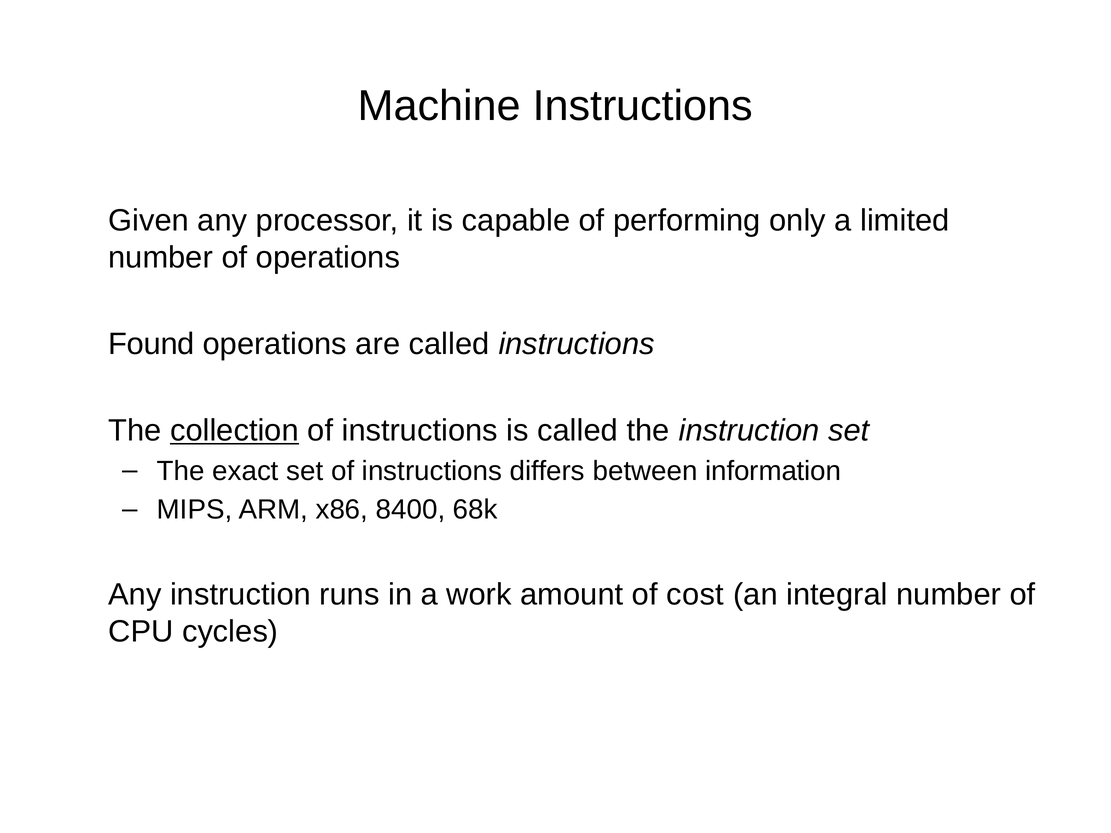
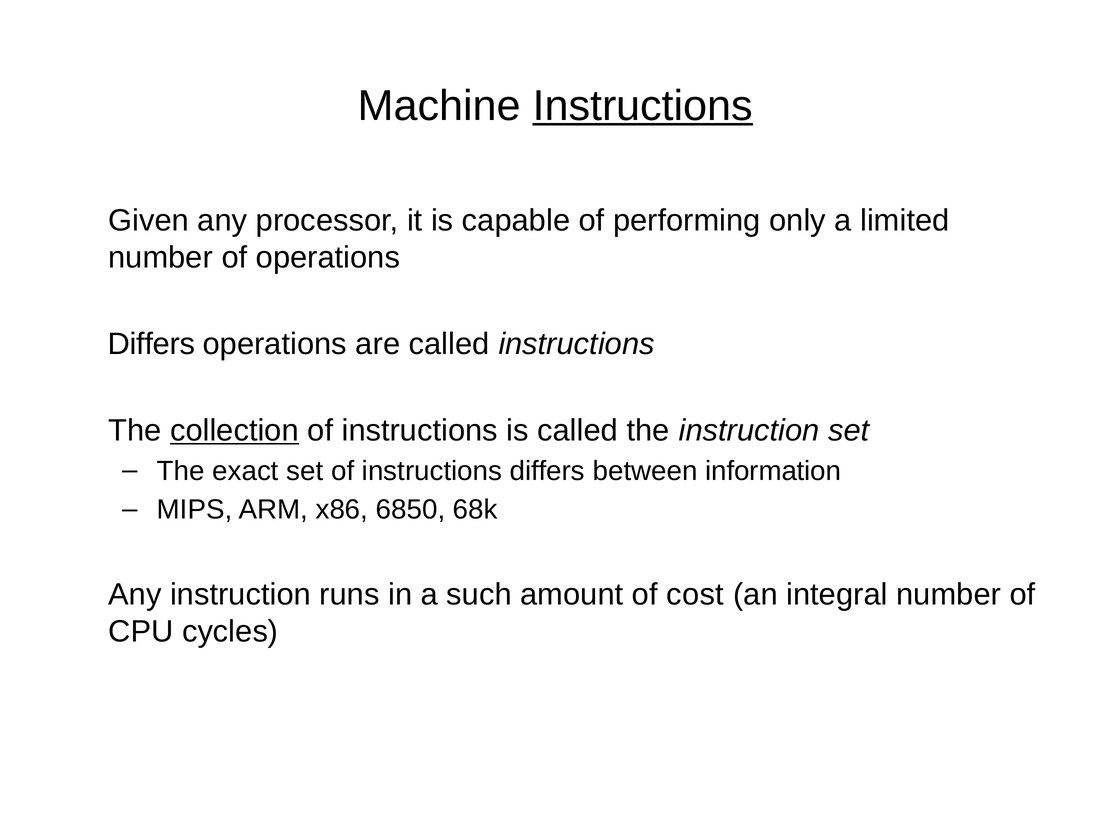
Instructions at (643, 106) underline: none -> present
Found at (151, 344): Found -> Differs
8400: 8400 -> 6850
work: work -> such
